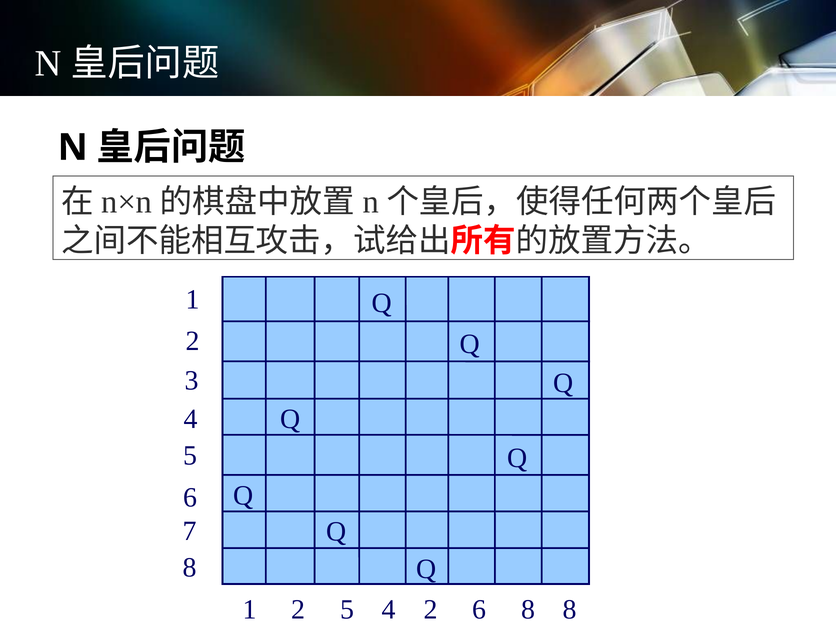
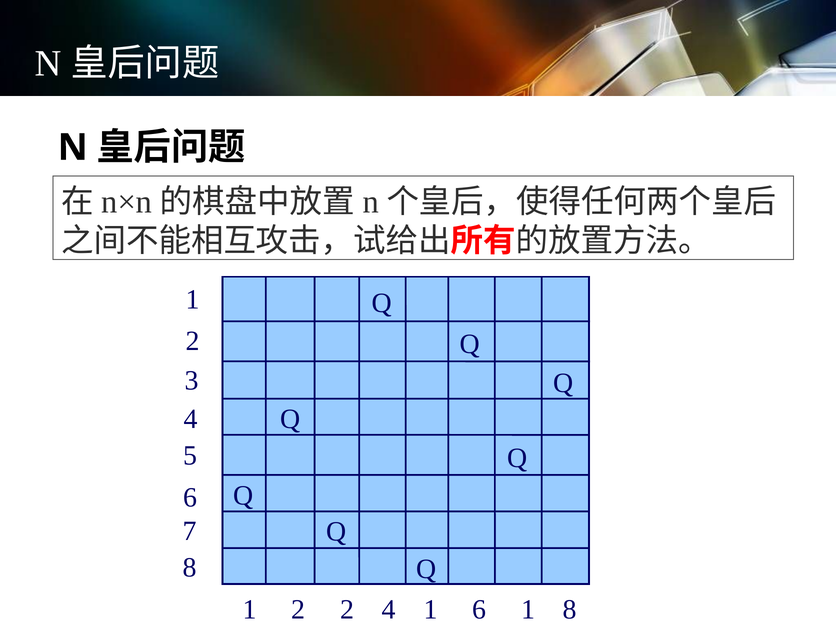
2 5: 5 -> 2
4 2: 2 -> 1
6 8: 8 -> 1
